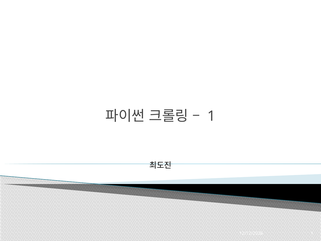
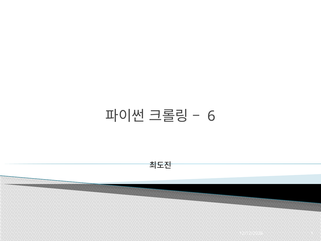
1 at (211, 116): 1 -> 6
